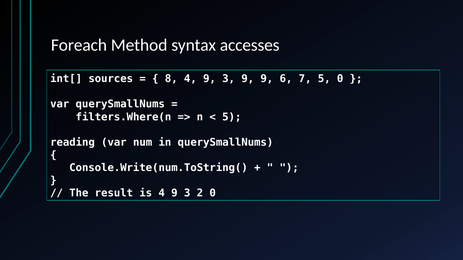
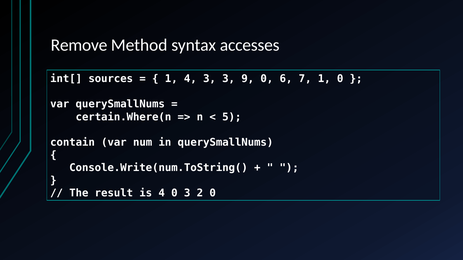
Foreach: Foreach -> Remove
8 at (171, 79): 8 -> 1
9 at (210, 79): 9 -> 3
9 9: 9 -> 0
7 5: 5 -> 1
filters.Where(n: filters.Where(n -> certain.Where(n
reading: reading -> contain
is 4 9: 9 -> 0
